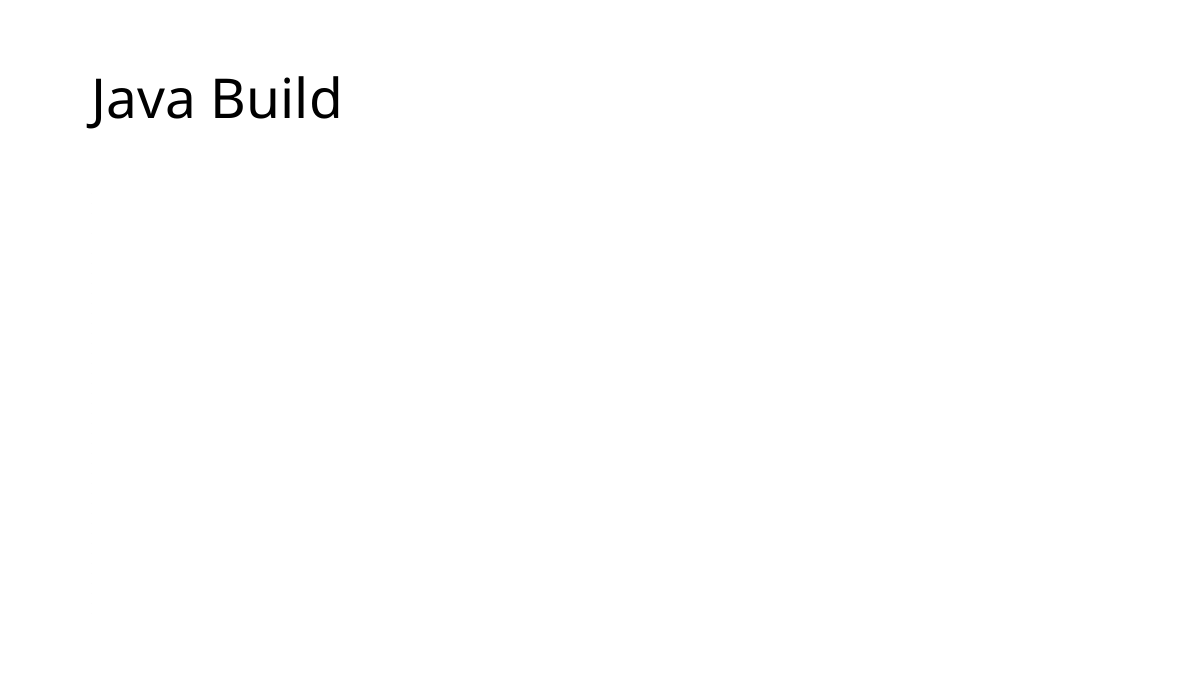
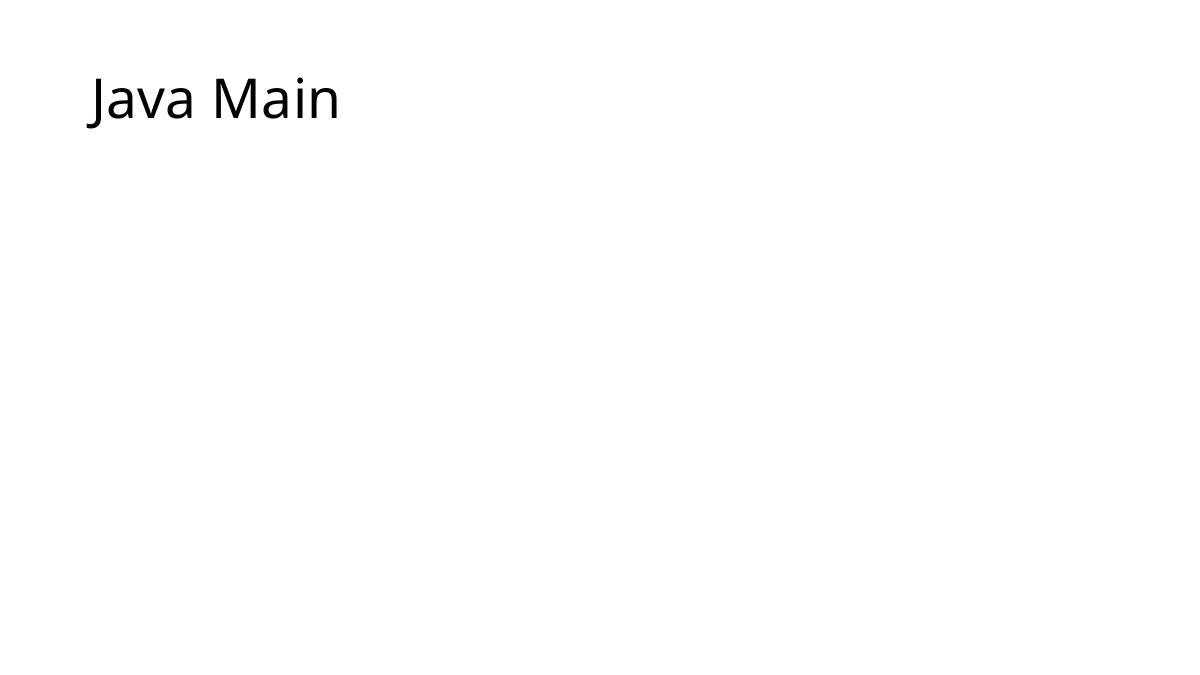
Build: Build -> Main
